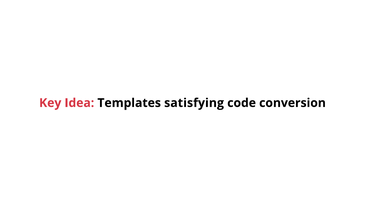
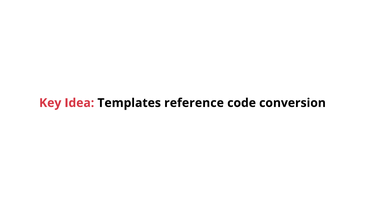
satisfying: satisfying -> reference
